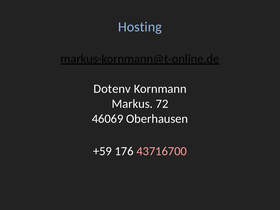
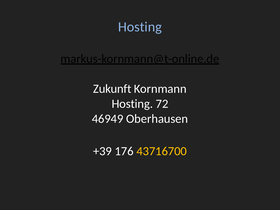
Dotenv: Dotenv -> Zukunft
Markus at (132, 104): Markus -> Hosting
46069: 46069 -> 46949
+59: +59 -> +39
43716700 colour: pink -> yellow
